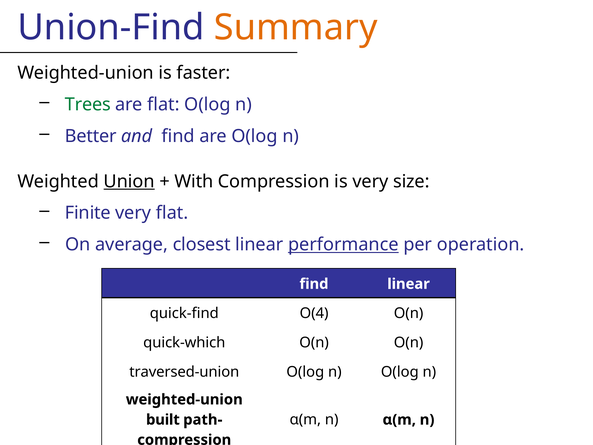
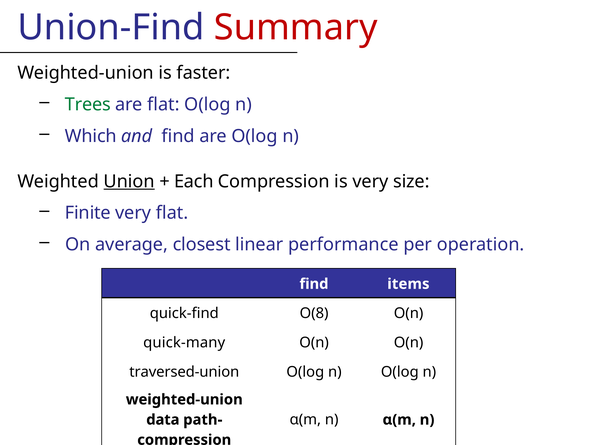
Summary colour: orange -> red
Better: Better -> Which
With: With -> Each
performance underline: present -> none
find linear: linear -> items
O(4: O(4 -> O(8
quick-which: quick-which -> quick-many
built: built -> data
